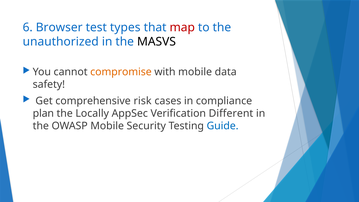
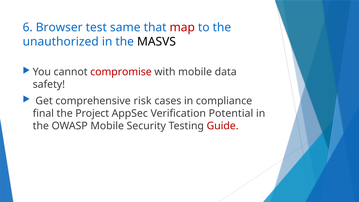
types: types -> same
compromise colour: orange -> red
plan: plan -> final
Locally: Locally -> Project
Different: Different -> Potential
Guide colour: blue -> red
